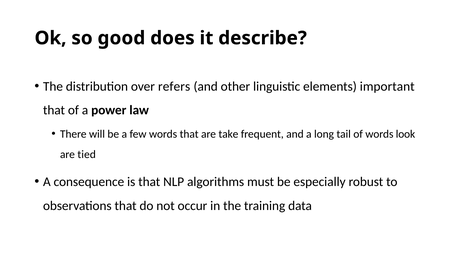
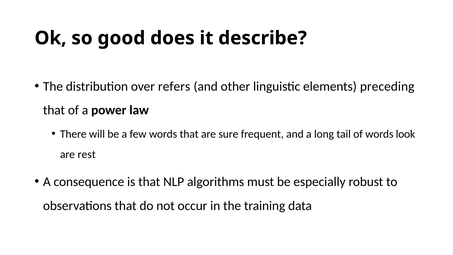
important: important -> preceding
take: take -> sure
tied: tied -> rest
